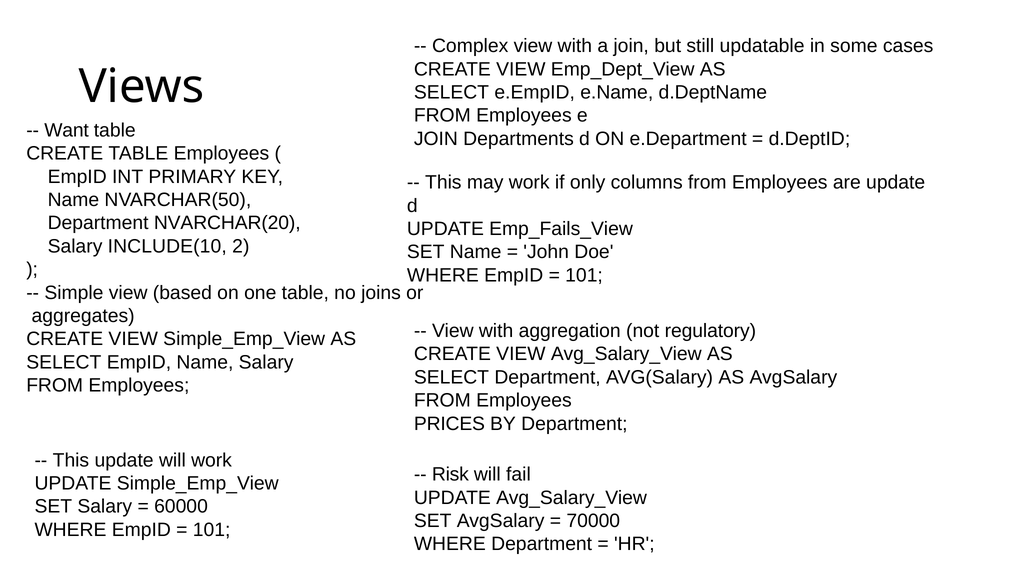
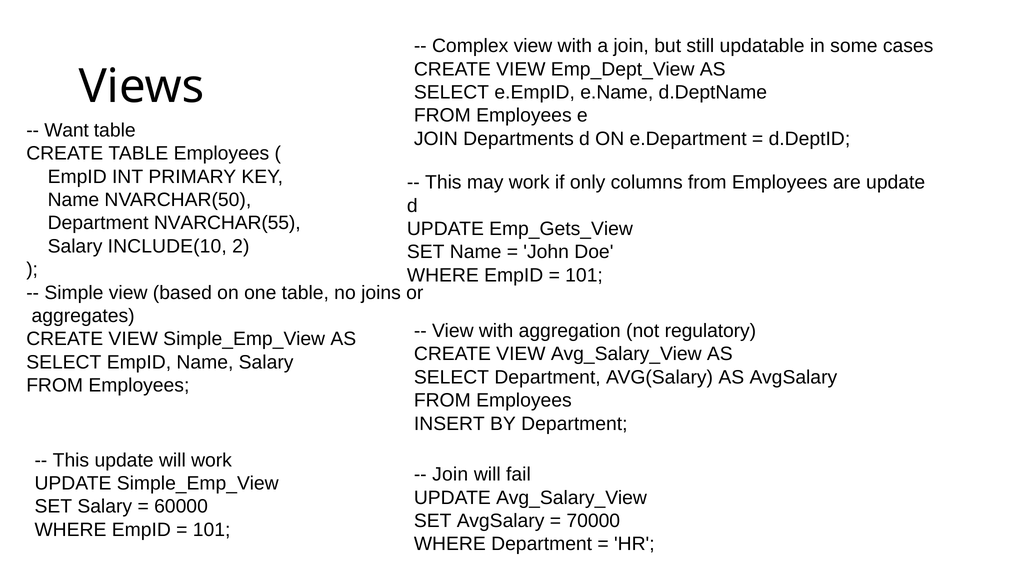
NVARCHAR(20: NVARCHAR(20 -> NVARCHAR(55
Emp_Fails_View: Emp_Fails_View -> Emp_Gets_View
PRICES: PRICES -> INSERT
Risk at (450, 474): Risk -> Join
